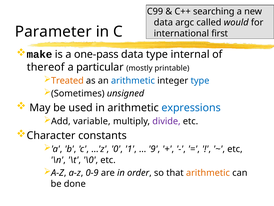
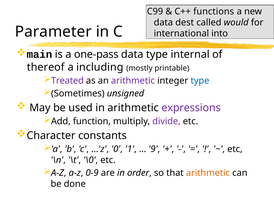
searching: searching -> functions
argc: argc -> dest
first: first -> into
make: make -> main
particular: particular -> including
Treated colour: orange -> purple
arithmetic at (133, 81) colour: blue -> purple
expressions colour: blue -> purple
variable: variable -> function
